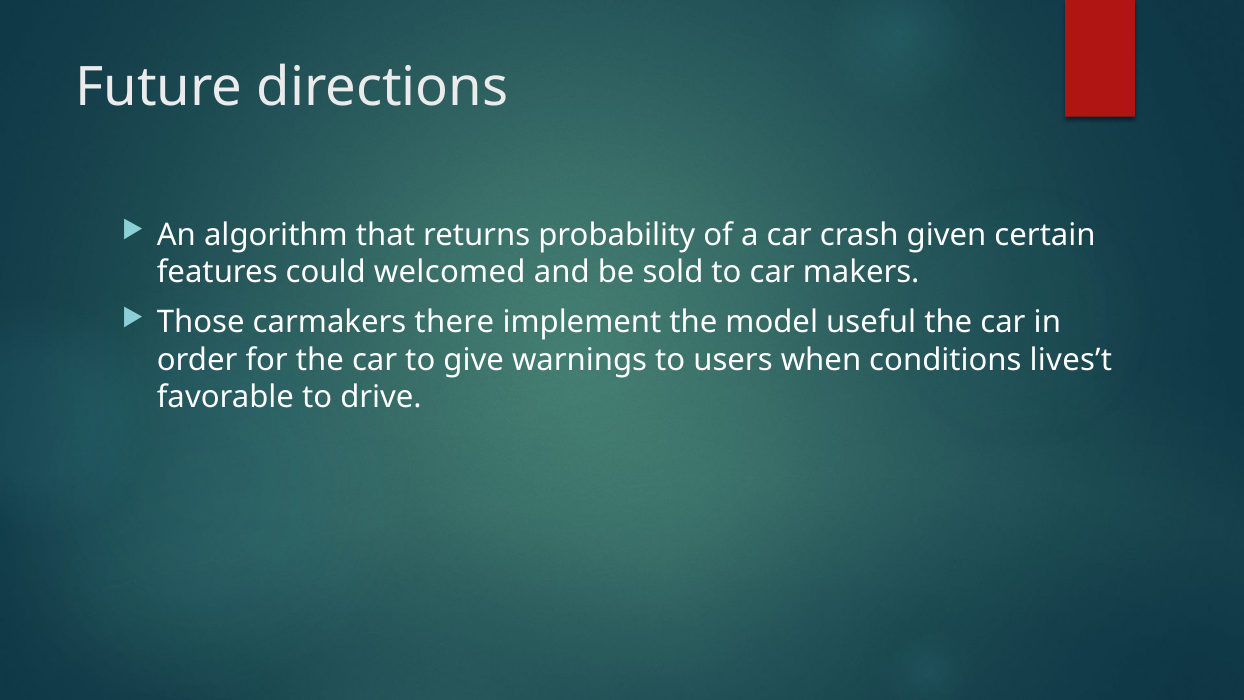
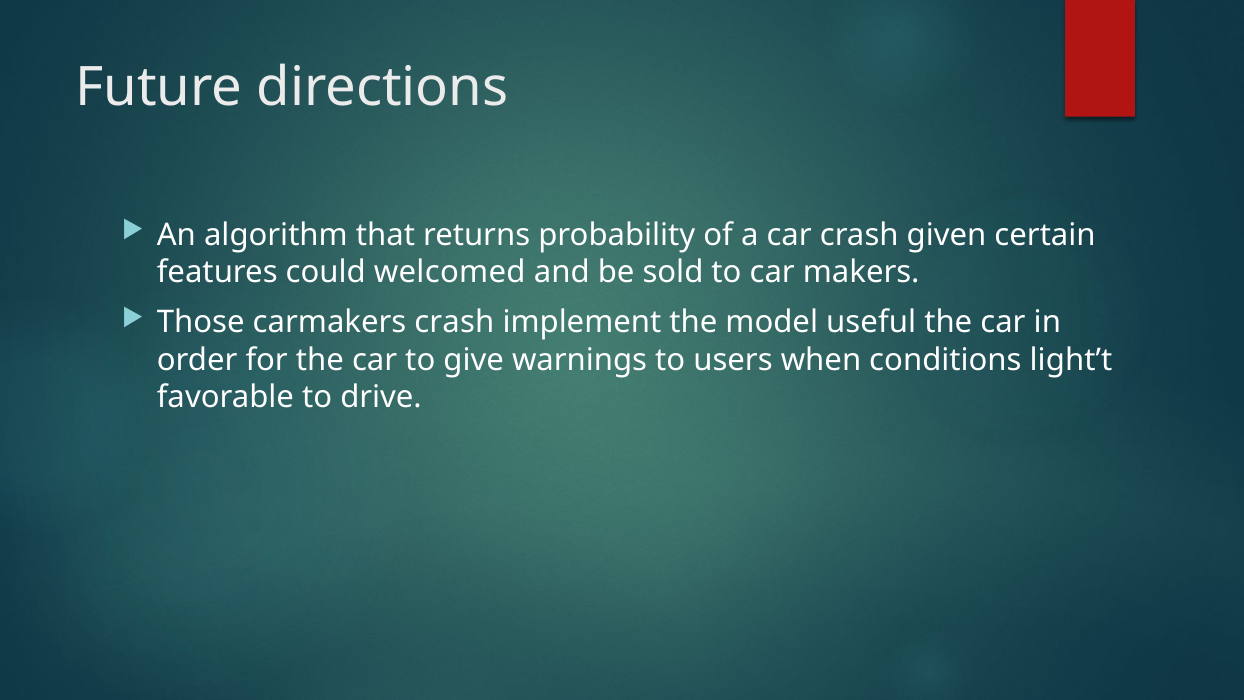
carmakers there: there -> crash
lives’t: lives’t -> light’t
